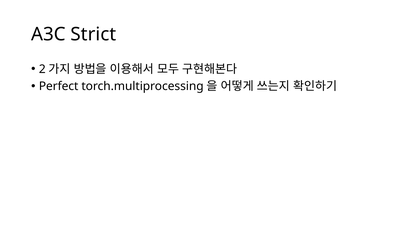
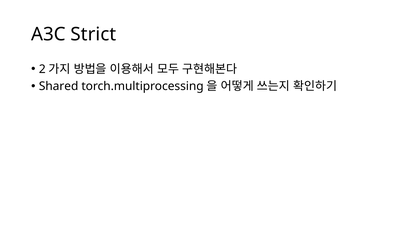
Perfect: Perfect -> Shared
